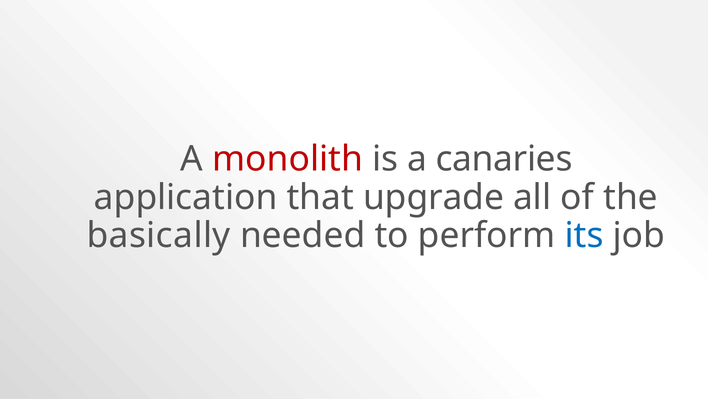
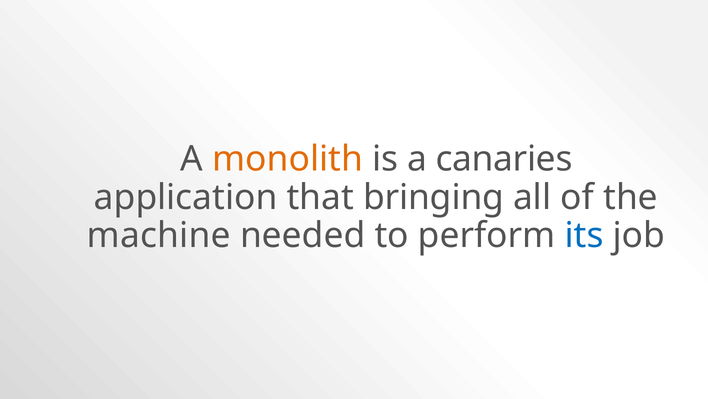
monolith colour: red -> orange
upgrade: upgrade -> bringing
basically: basically -> machine
